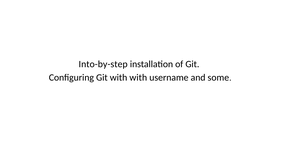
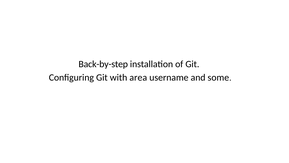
Into-by-step: Into-by-step -> Back-by-step
with with: with -> area
